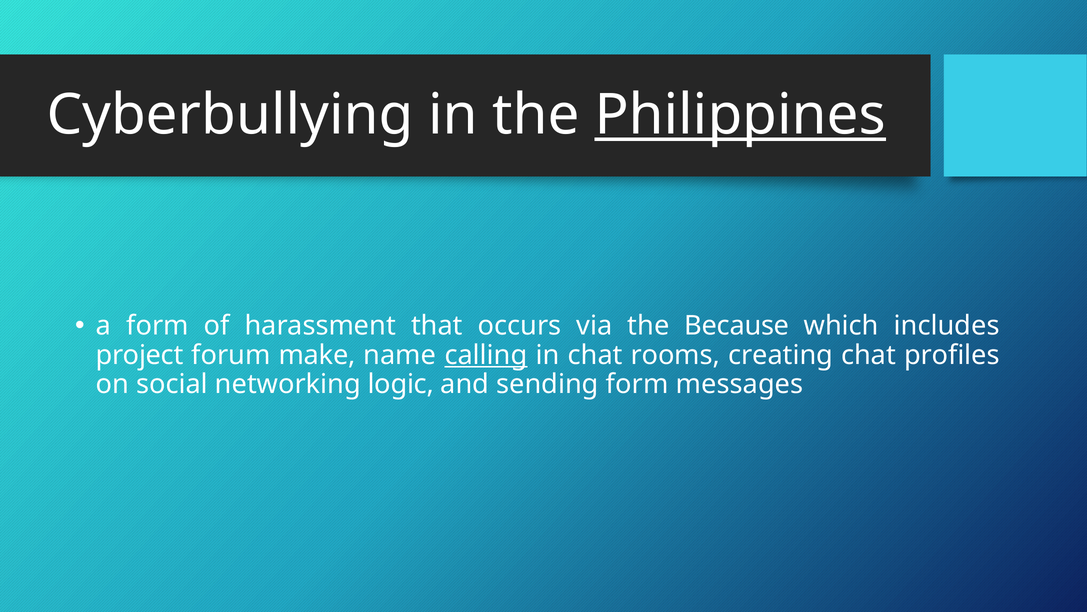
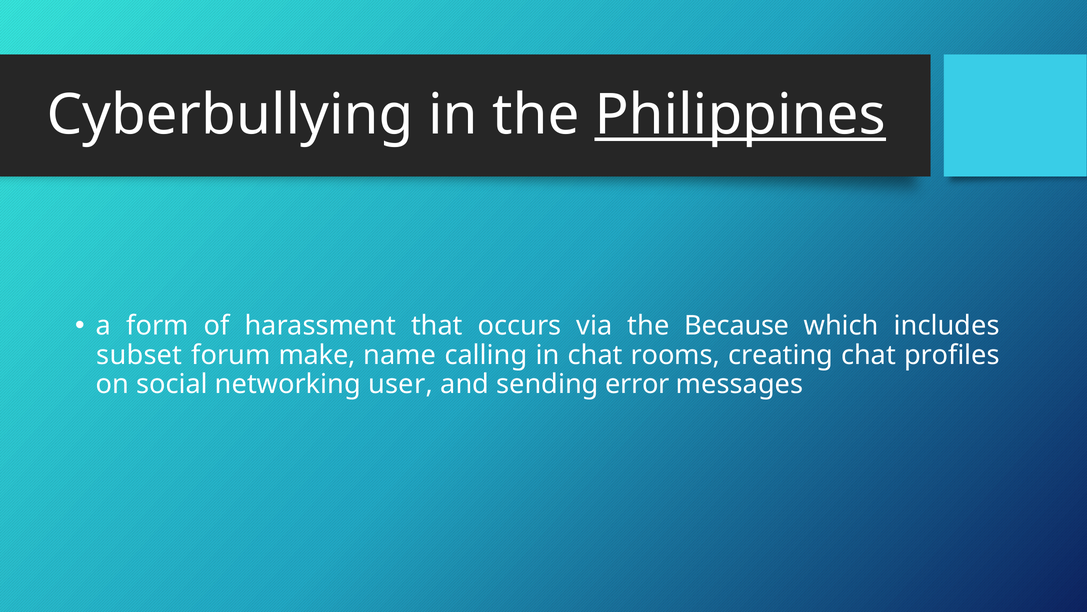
project: project -> subset
calling underline: present -> none
logic: logic -> user
sending form: form -> error
